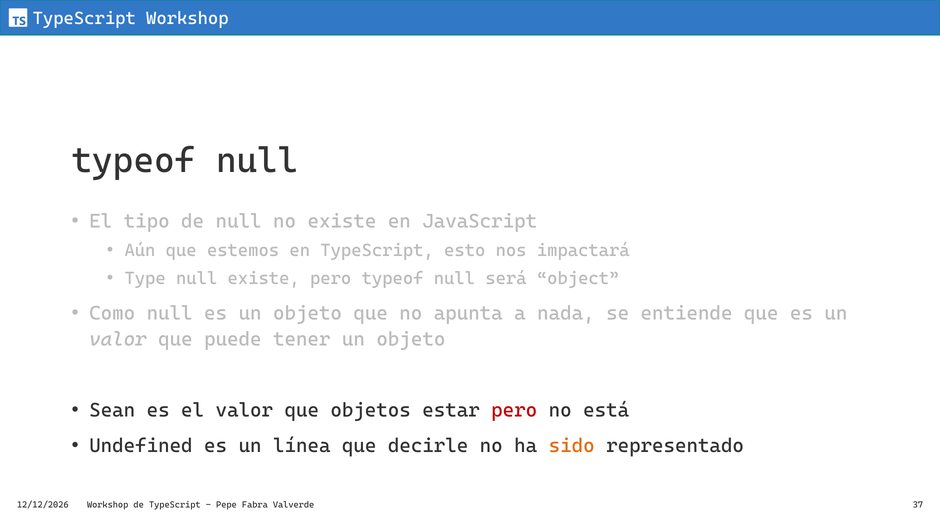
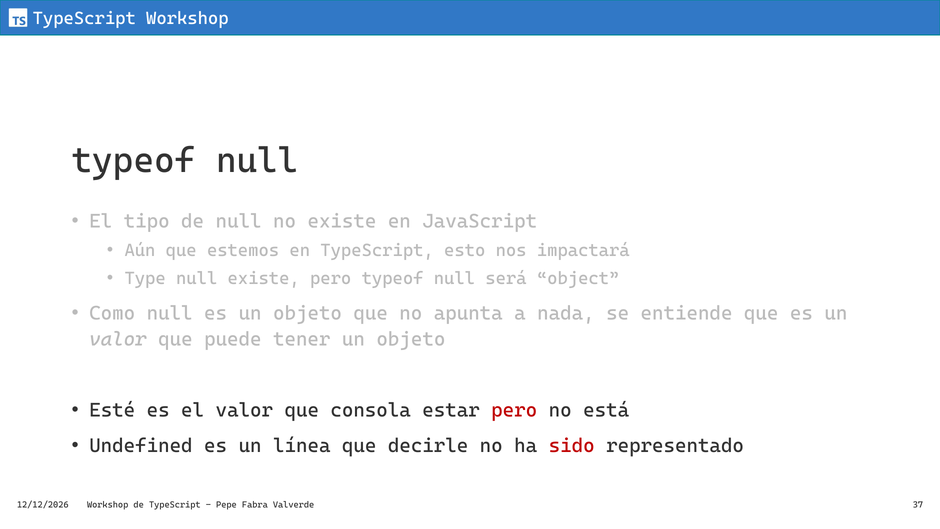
Sean: Sean -> Esté
objetos: objetos -> consola
sido colour: orange -> red
